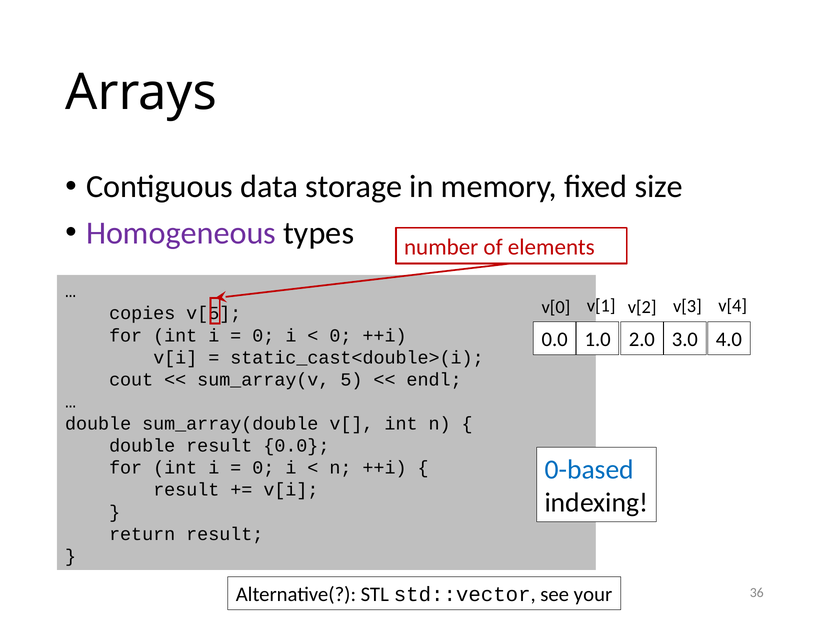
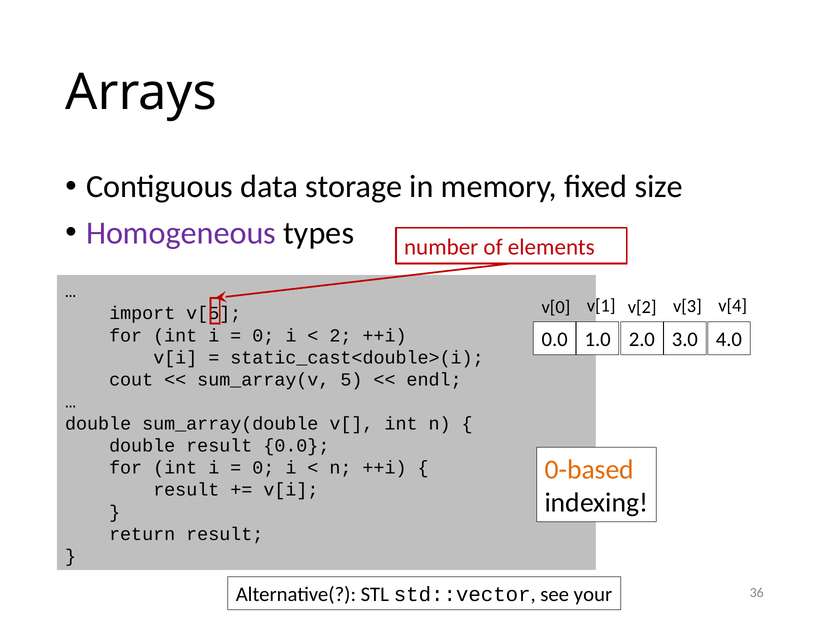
copies: copies -> import
0 at (340, 336): 0 -> 2
0-based colour: blue -> orange
